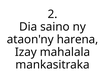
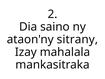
harena: harena -> sitrany
